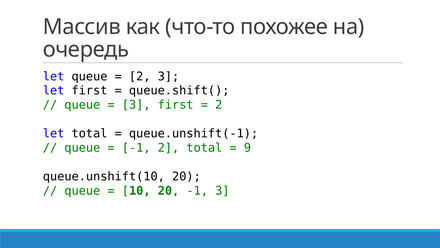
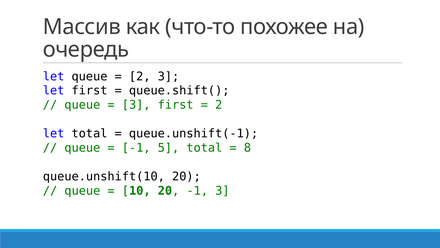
-1 2: 2 -> 5
9: 9 -> 8
